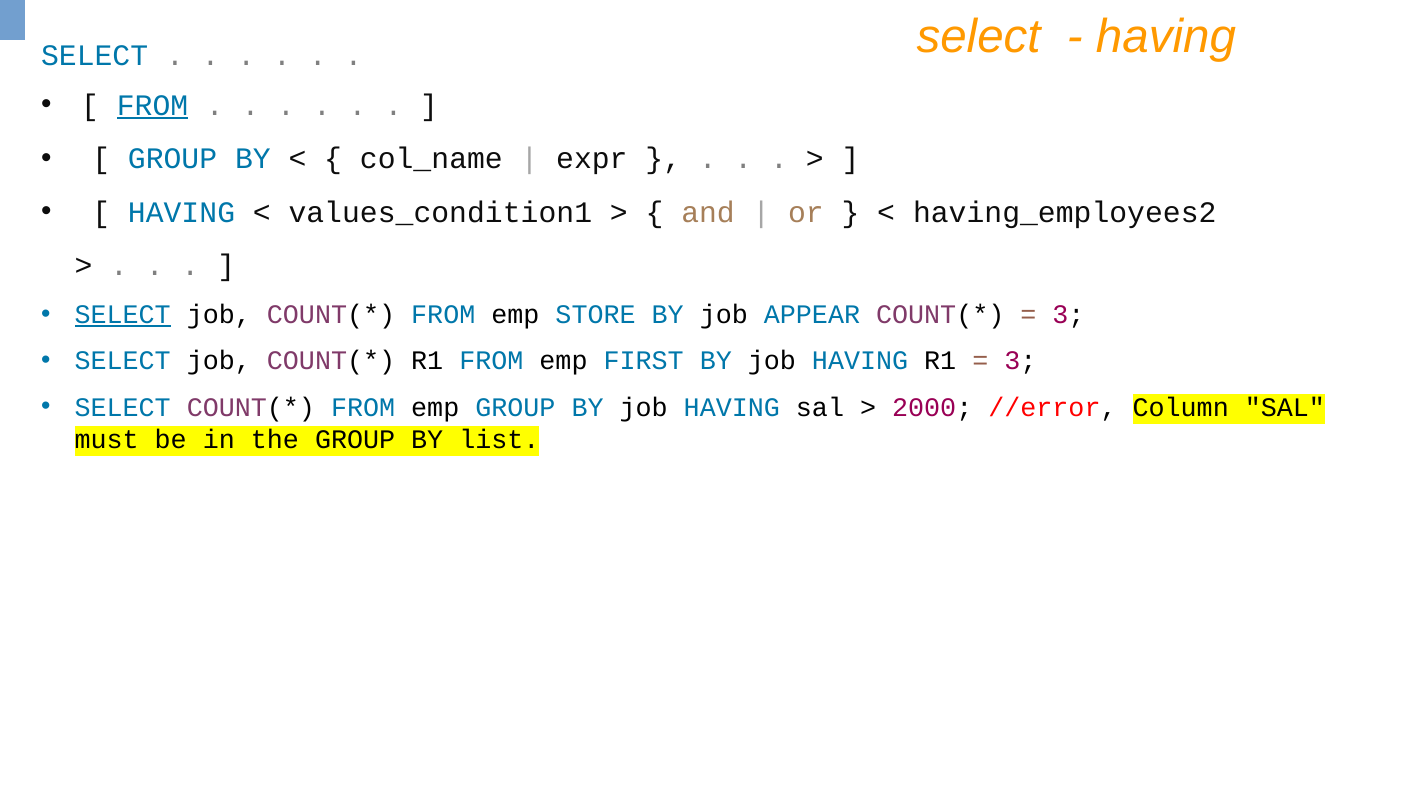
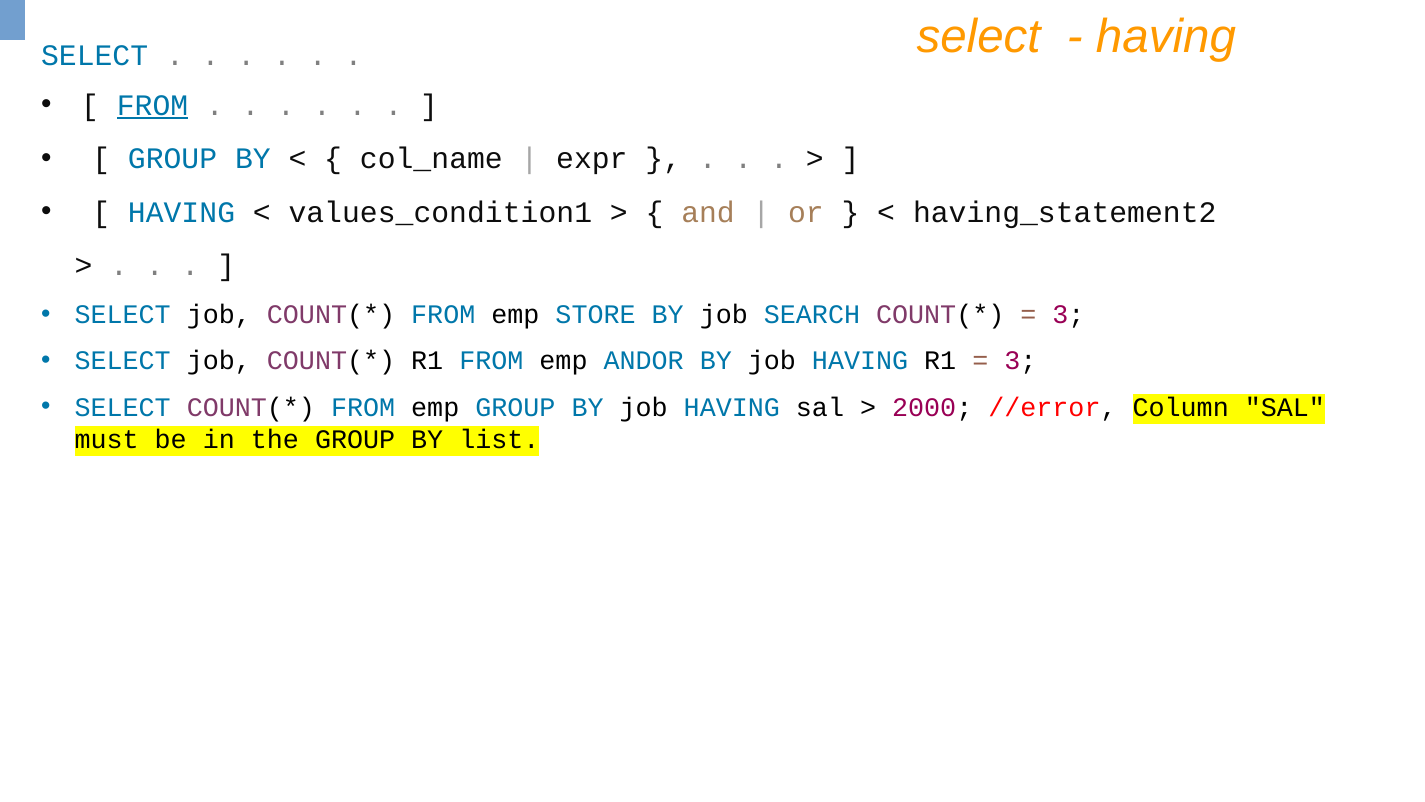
having_employees2: having_employees2 -> having_statement2
SELECT at (123, 314) underline: present -> none
APPEAR: APPEAR -> SEARCH
FIRST: FIRST -> ANDOR
